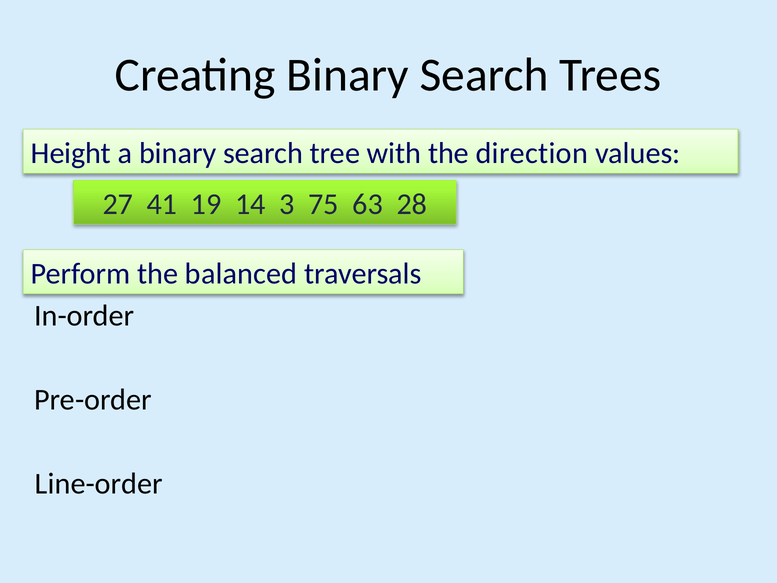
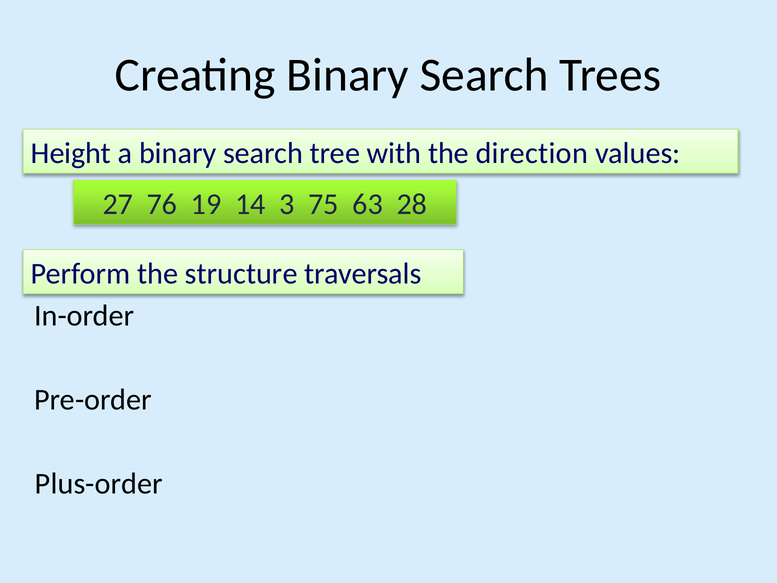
41: 41 -> 76
balanced: balanced -> structure
Line-order: Line-order -> Plus-order
